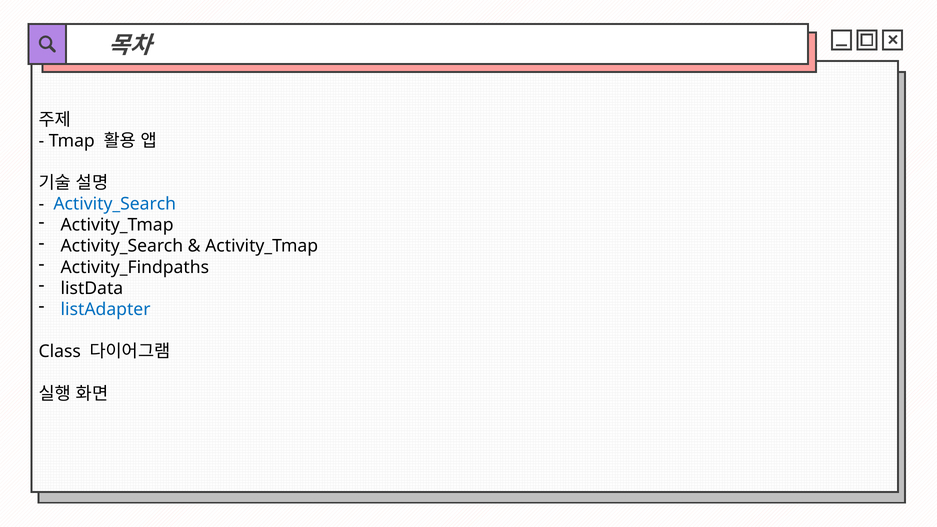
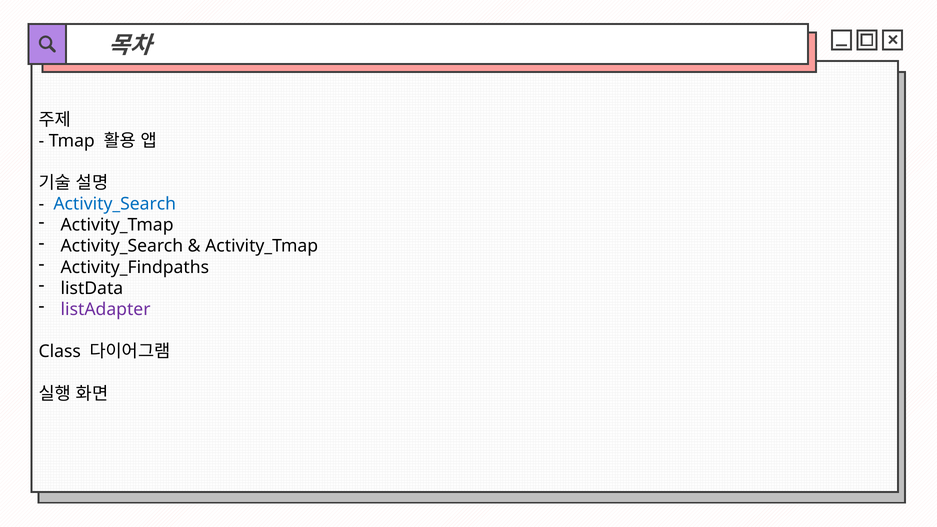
listAdapter colour: blue -> purple
